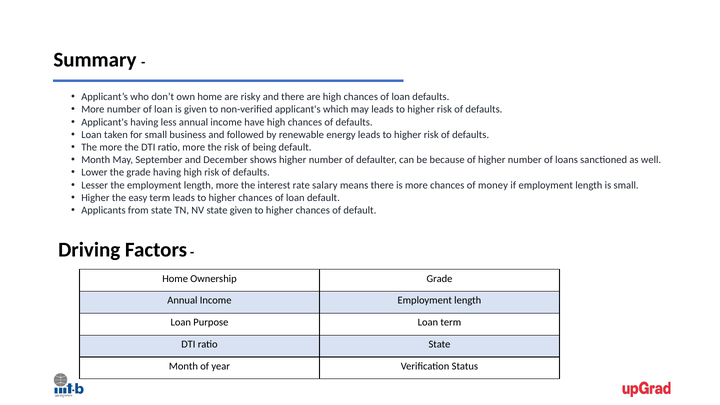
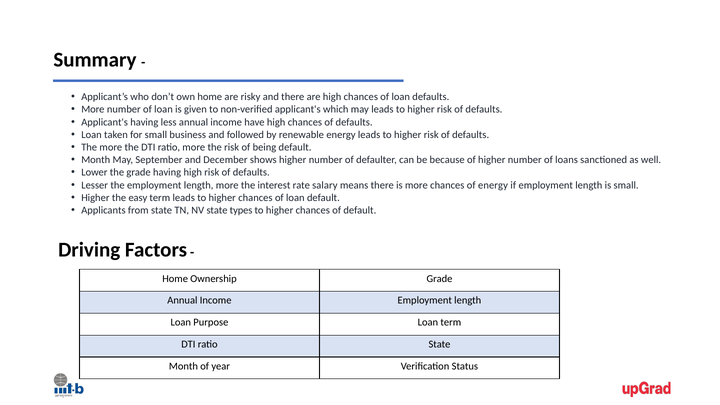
of money: money -> energy
state given: given -> types
